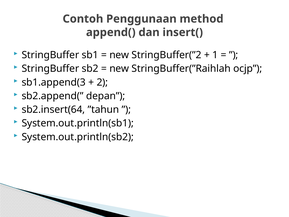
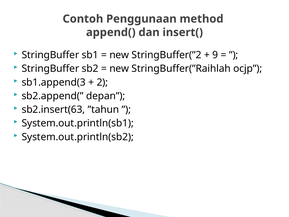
1: 1 -> 9
sb2.insert(64: sb2.insert(64 -> sb2.insert(63
